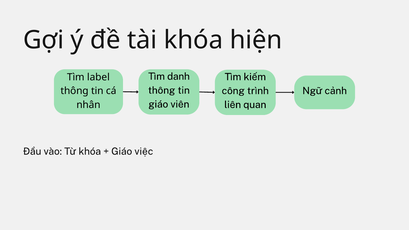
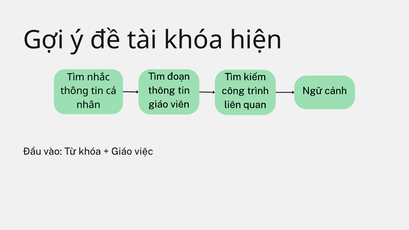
danh: danh -> đoạn
label: label -> nhắc
